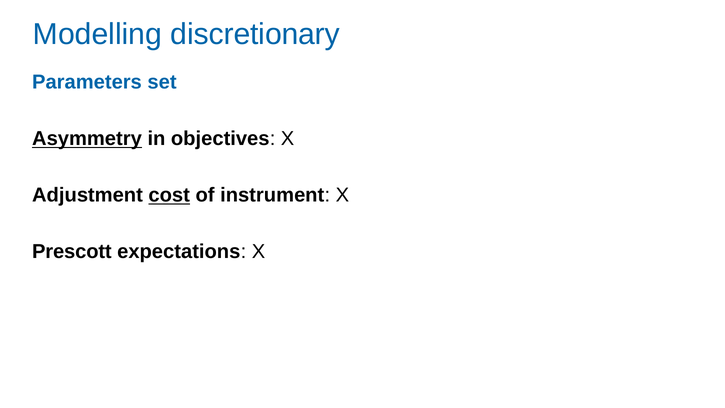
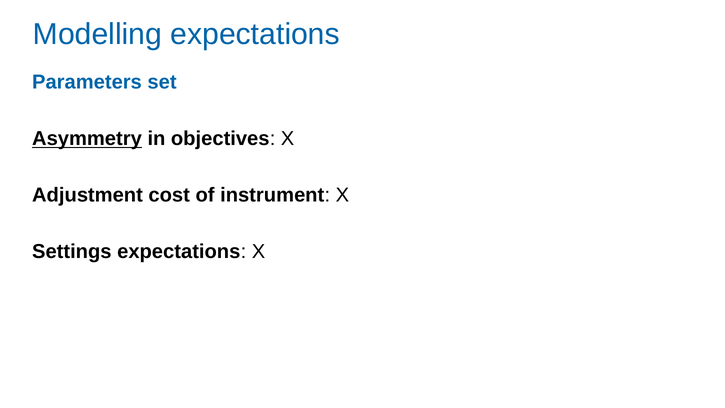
Modelling discretionary: discretionary -> expectations
cost underline: present -> none
Prescott: Prescott -> Settings
